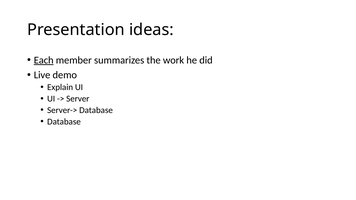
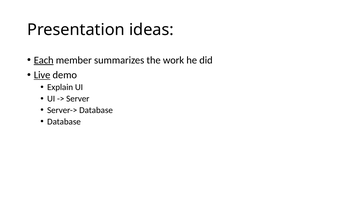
Live underline: none -> present
